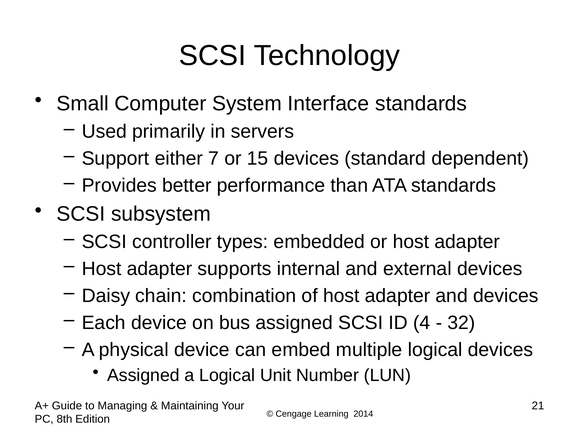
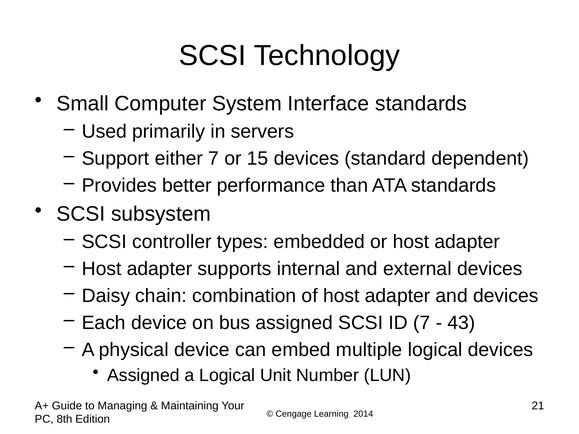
ID 4: 4 -> 7
32: 32 -> 43
